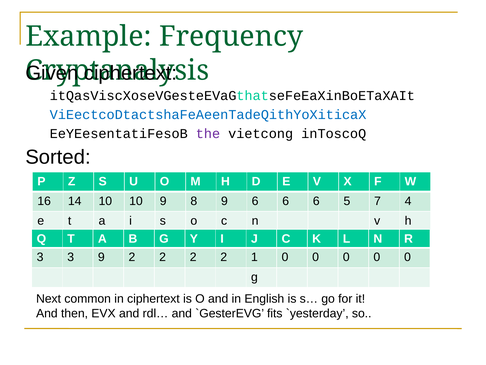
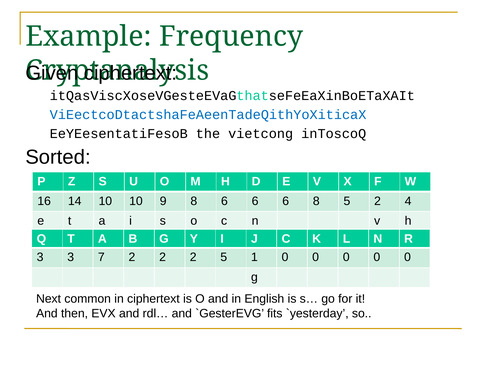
the colour: purple -> black
8 9: 9 -> 6
6 6 6: 6 -> 8
5 7: 7 -> 2
3 9: 9 -> 7
2 2 2 2: 2 -> 5
